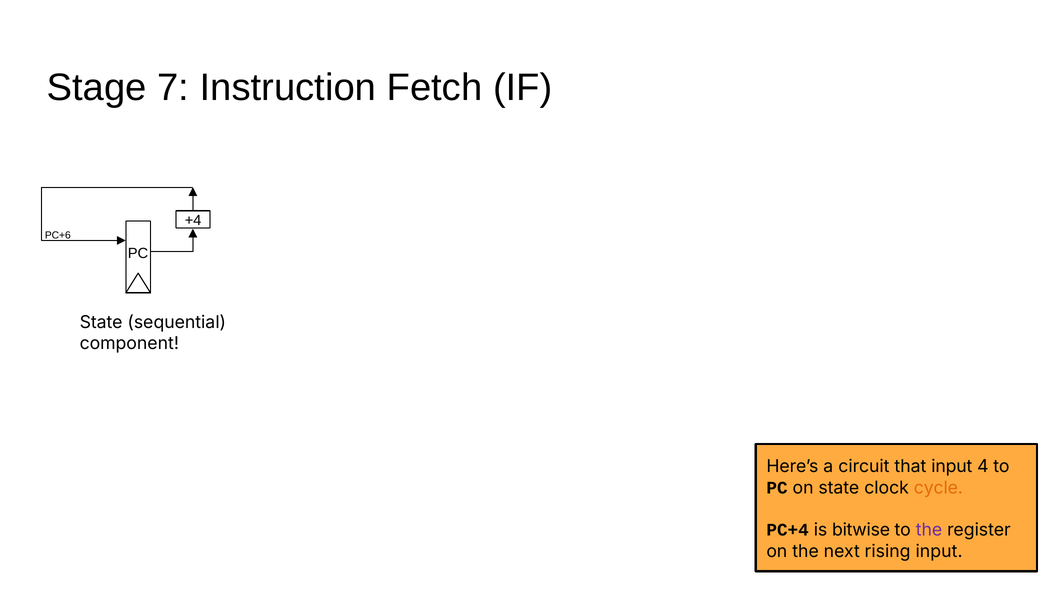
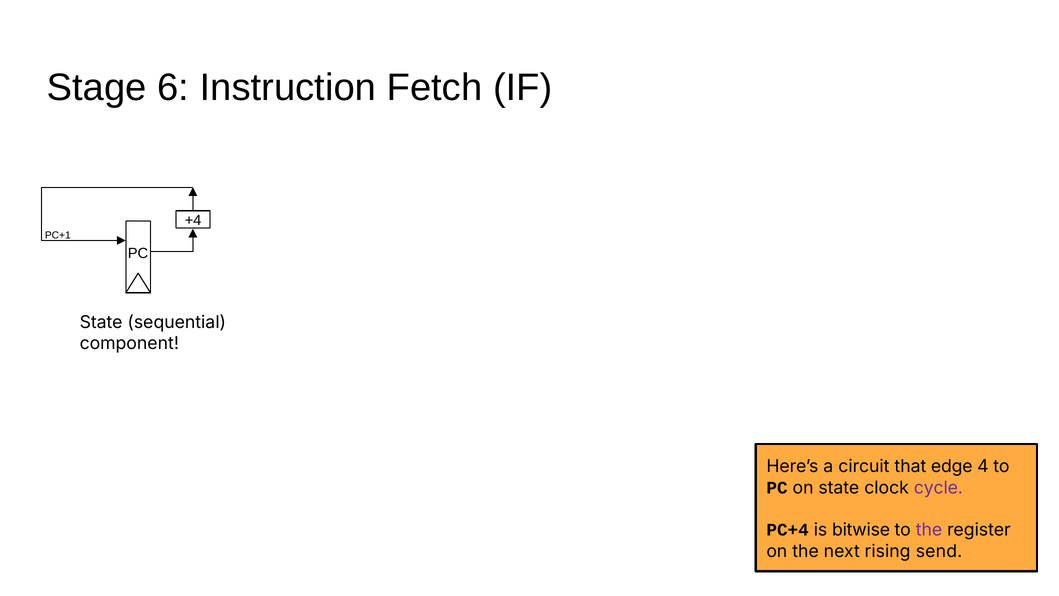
7: 7 -> 6
PC+6: PC+6 -> PC+1
that input: input -> edge
cycle colour: orange -> purple
rising input: input -> send
